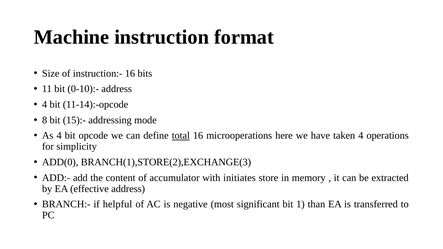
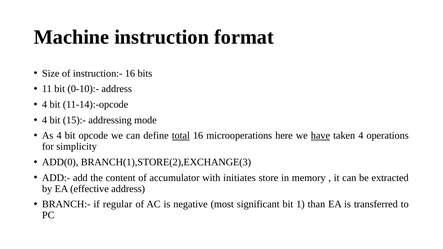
8 at (45, 120): 8 -> 4
have underline: none -> present
helpful: helpful -> regular
